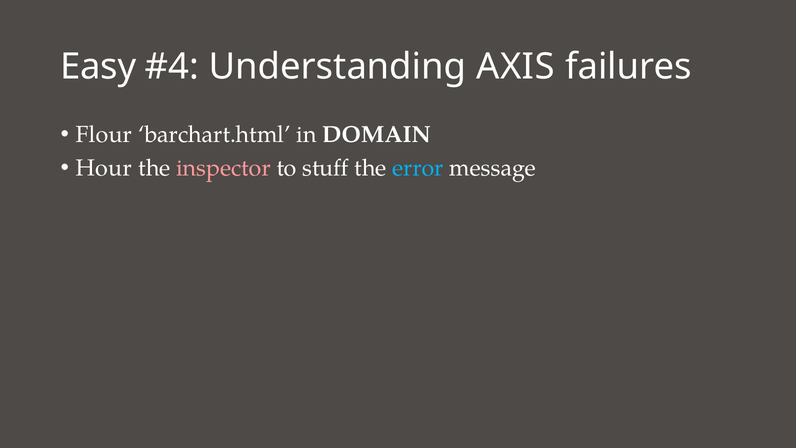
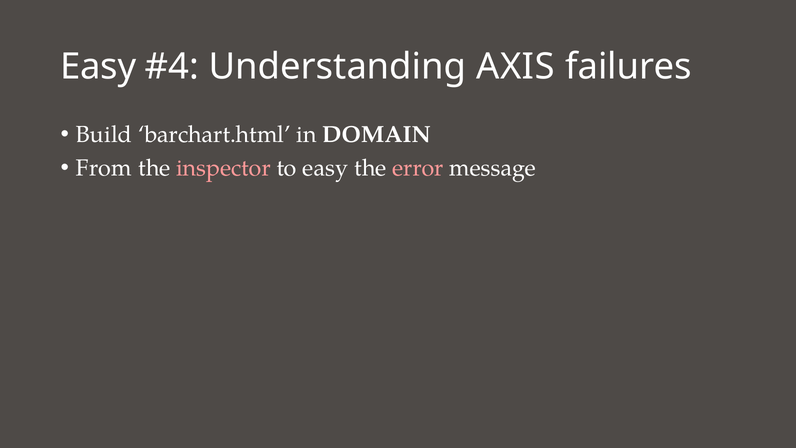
Flour: Flour -> Build
Hour: Hour -> From
to stuff: stuff -> easy
error colour: light blue -> pink
